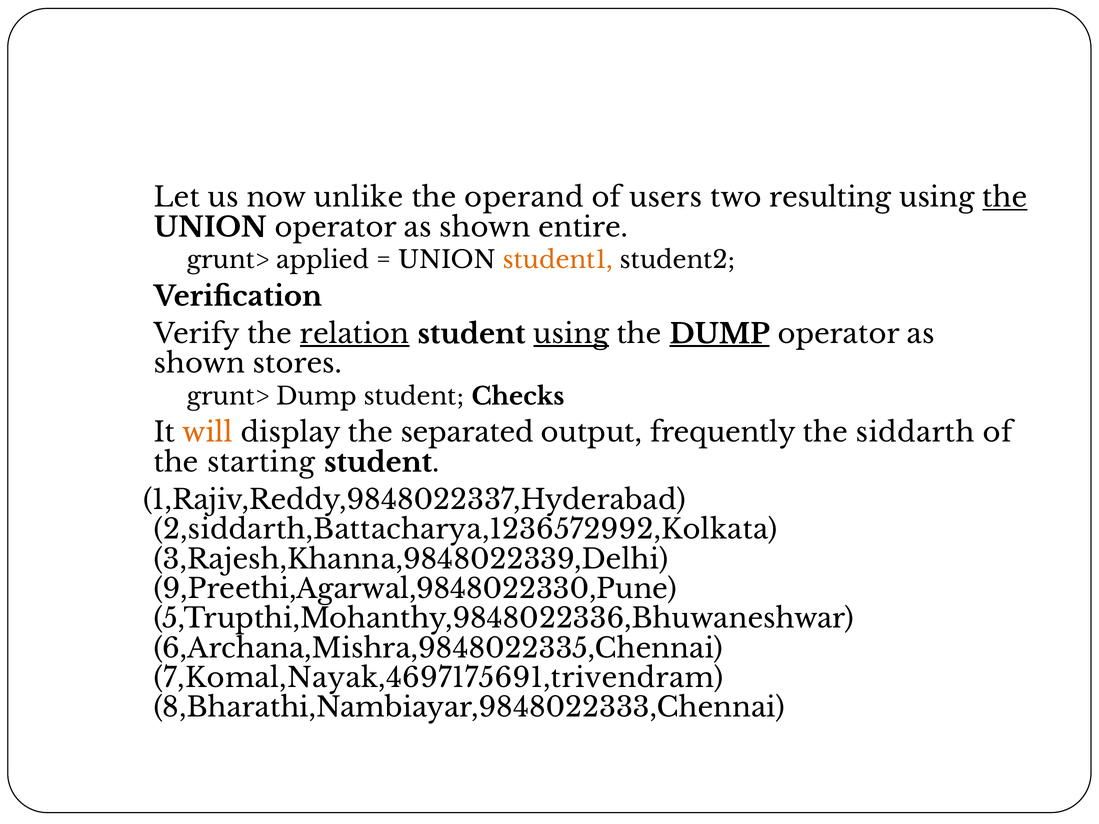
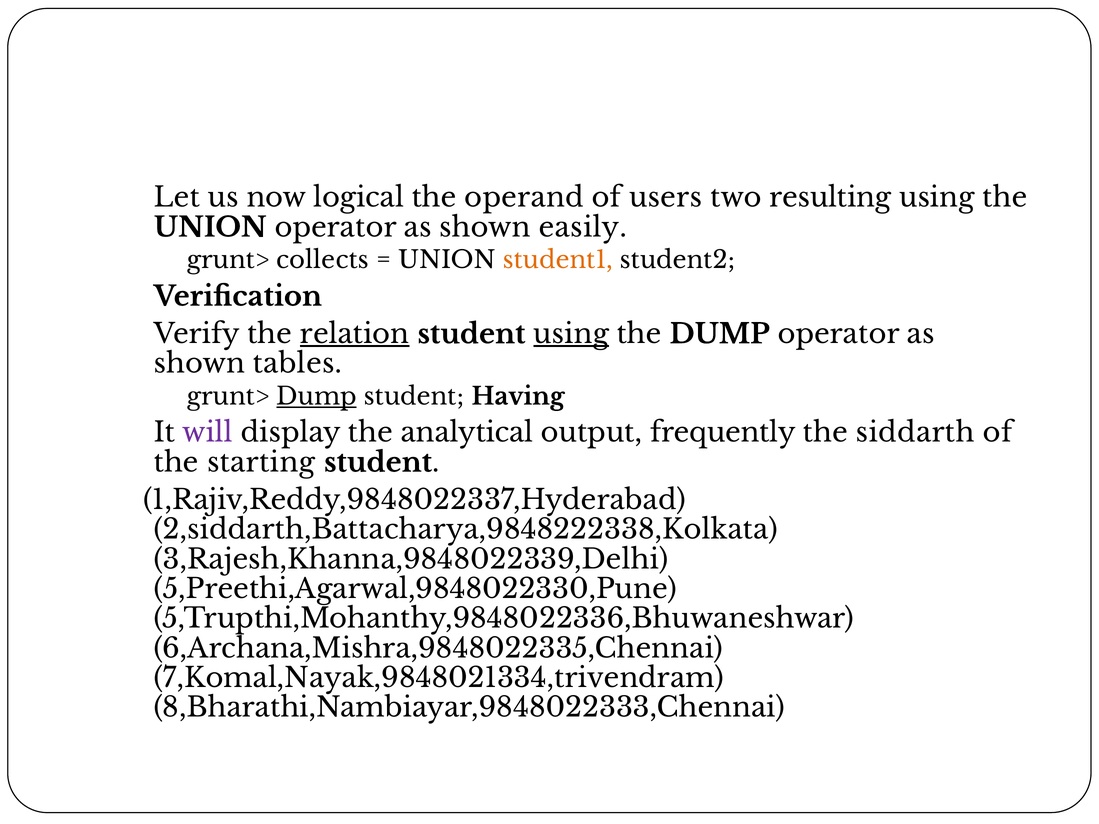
unlike: unlike -> logical
the at (1005, 198) underline: present -> none
entire: entire -> easily
applied: applied -> collects
DUMP at (720, 334) underline: present -> none
stores: stores -> tables
Dump at (317, 397) underline: none -> present
Checks: Checks -> Having
will colour: orange -> purple
separated: separated -> analytical
2,siddarth,Battacharya,1236572992,Kolkata: 2,siddarth,Battacharya,1236572992,Kolkata -> 2,siddarth,Battacharya,9848222338,Kolkata
9,Preethi,Agarwal,9848022330,Pune: 9,Preethi,Agarwal,9848022330,Pune -> 5,Preethi,Agarwal,9848022330,Pune
7,Komal,Nayak,4697175691,trivendram: 7,Komal,Nayak,4697175691,trivendram -> 7,Komal,Nayak,9848021334,trivendram
